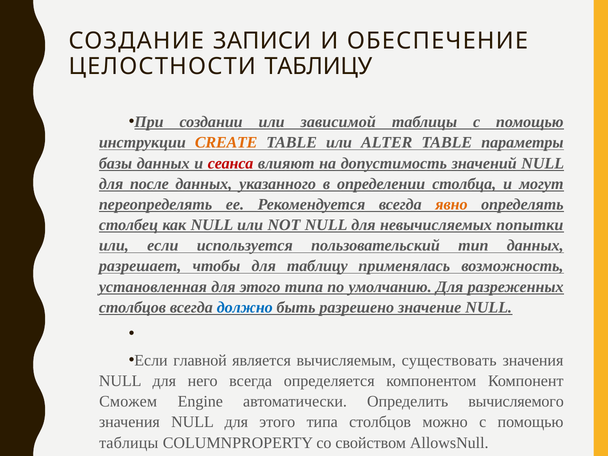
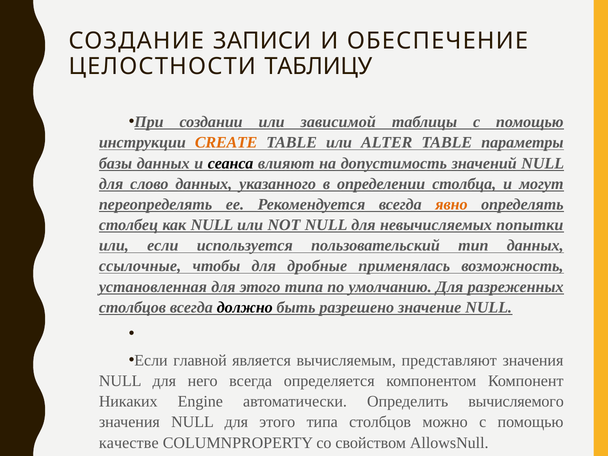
сеанса colour: red -> black
после: после -> слово
разрешает: разрешает -> ссылочные
для таблицу: таблицу -> дробные
должно colour: blue -> black
существовать: существовать -> представляют
Сможем: Сможем -> Никаких
таблицы at (129, 443): таблицы -> качестве
